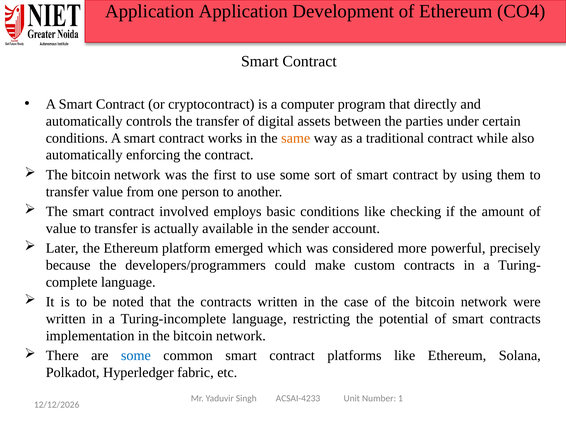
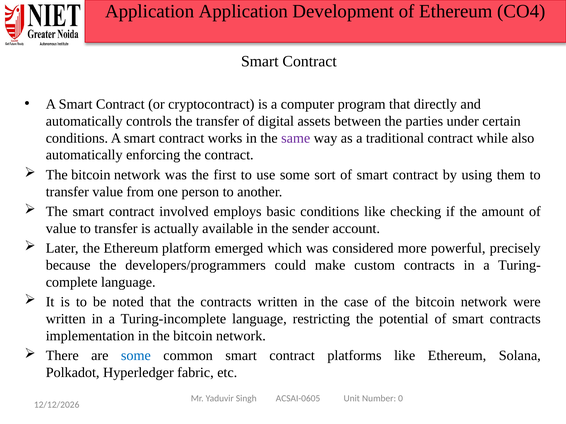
same colour: orange -> purple
ACSAI-4233: ACSAI-4233 -> ACSAI-0605
1: 1 -> 0
